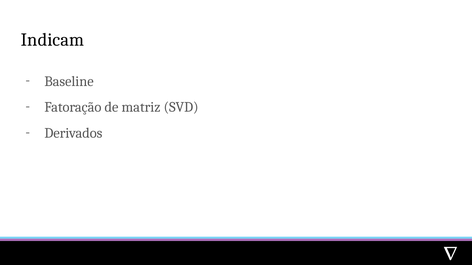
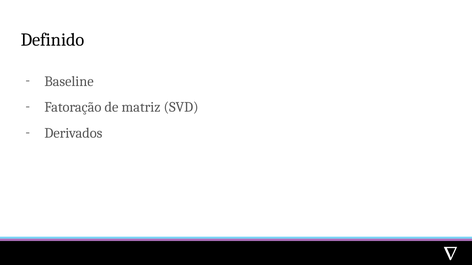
Indicam: Indicam -> Definido
